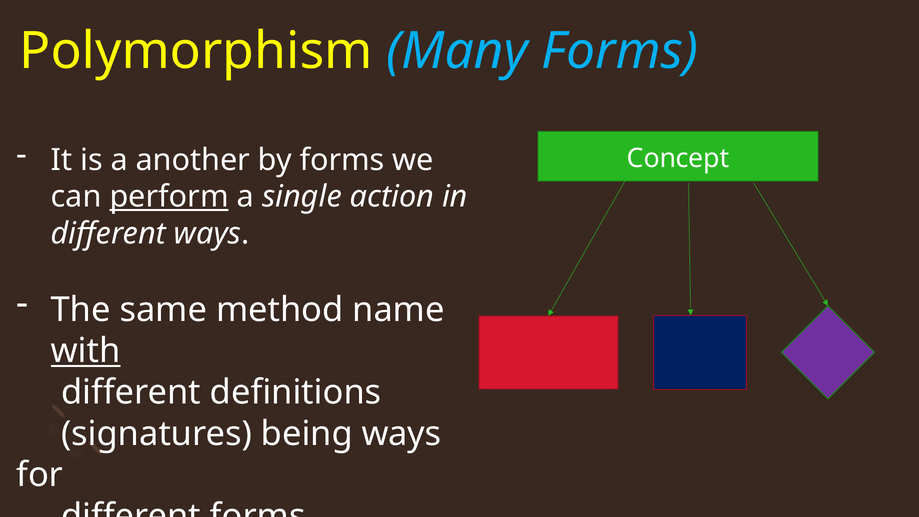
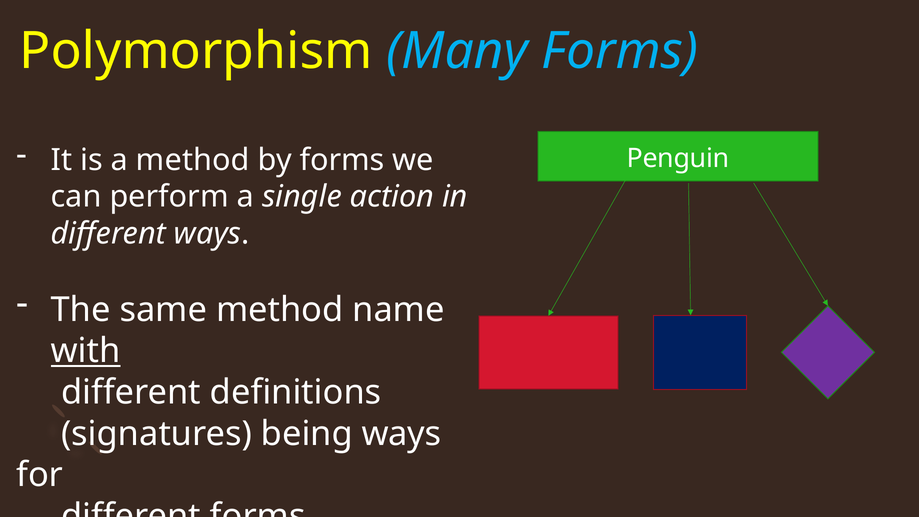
a another: another -> method
Concept: Concept -> Penguin
perform underline: present -> none
